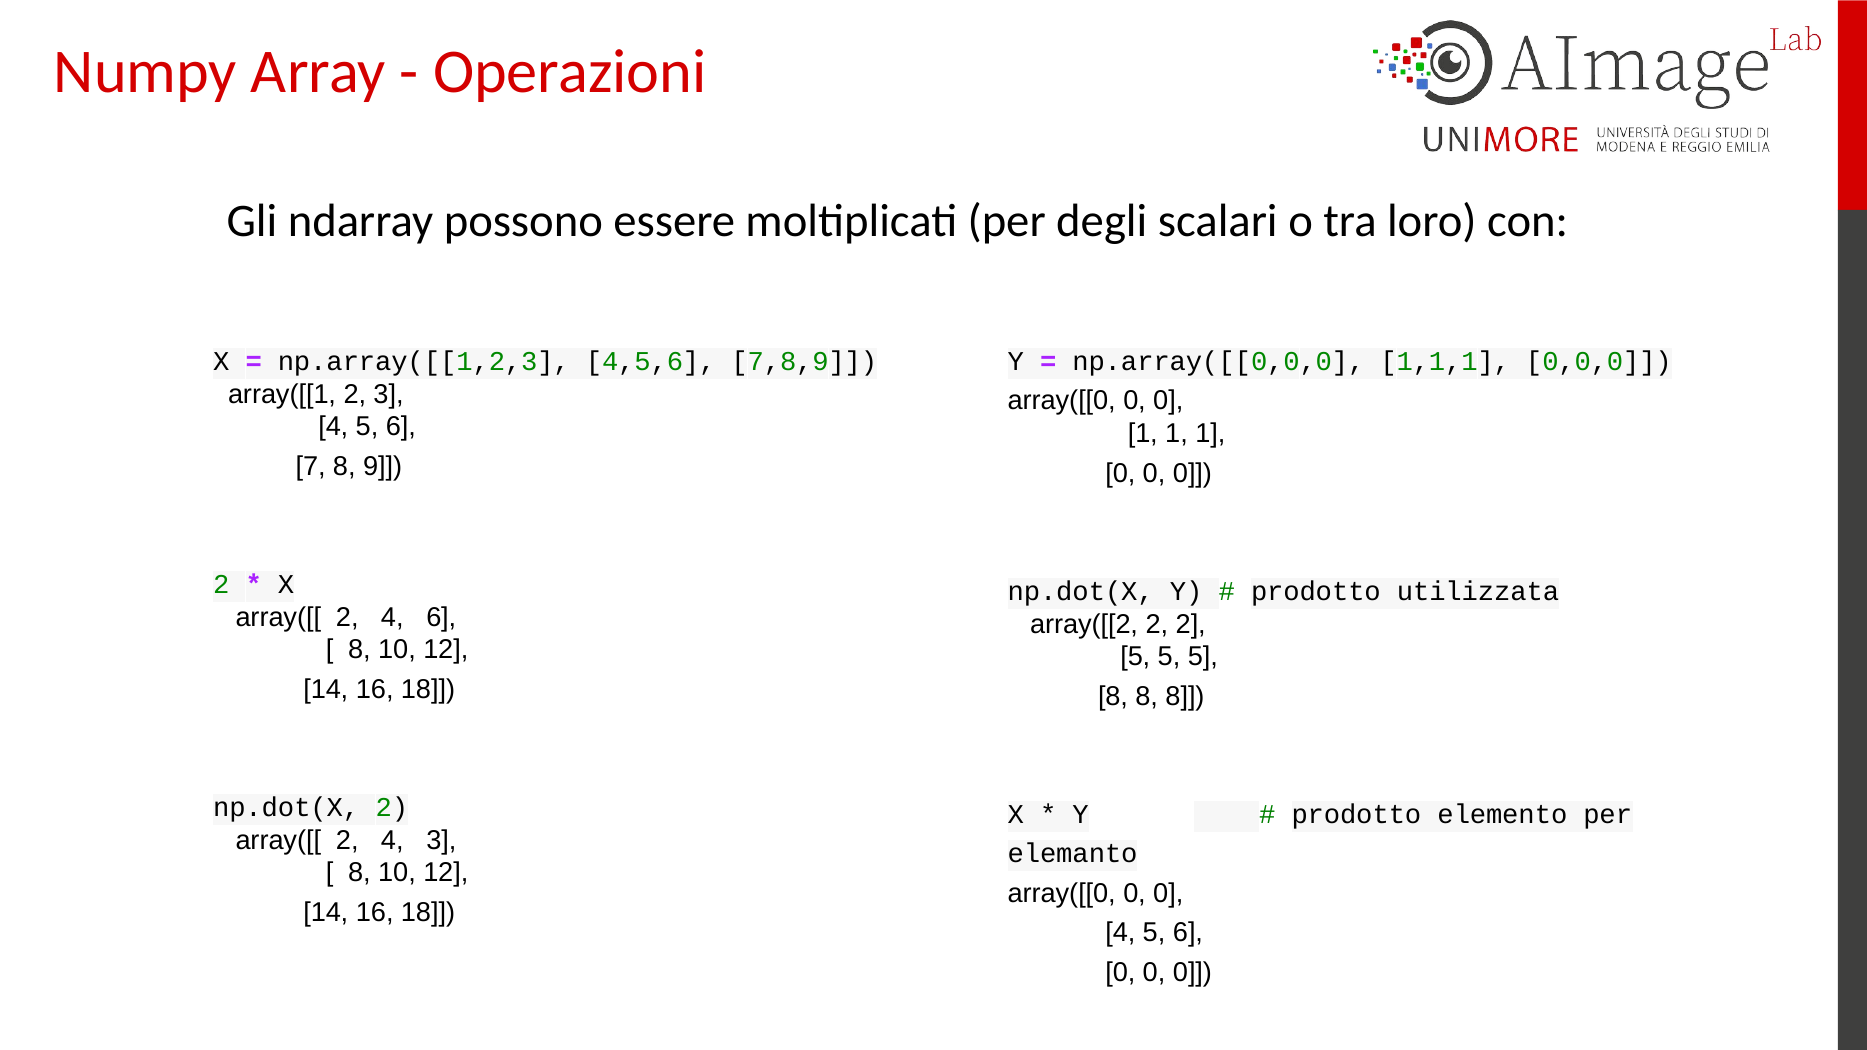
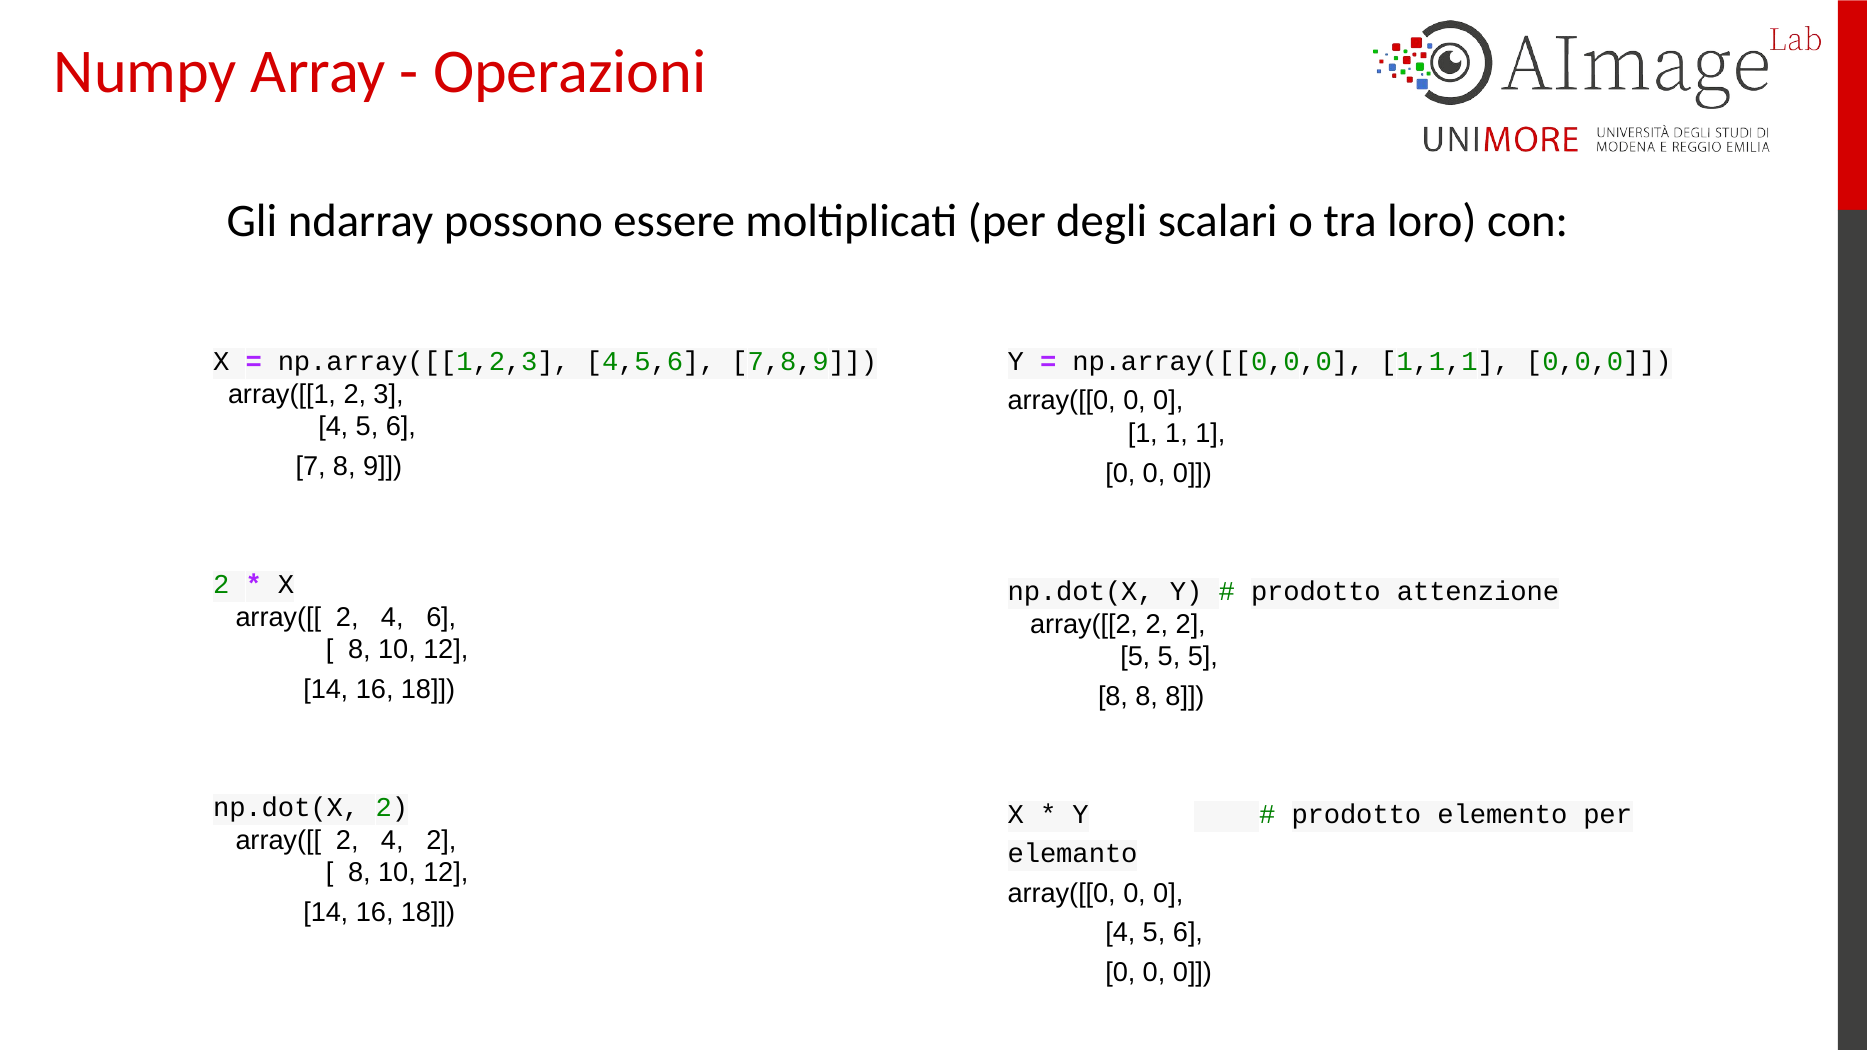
utilizzata: utilizzata -> attenzione
4 3: 3 -> 2
